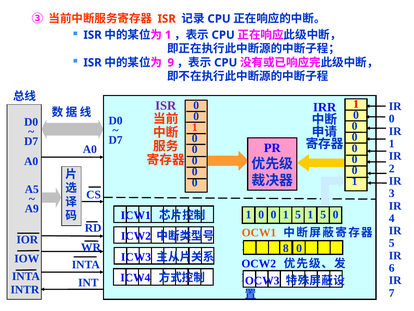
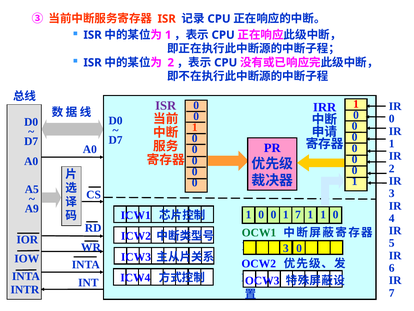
9 at (171, 63): 9 -> 2
0 1 5: 5 -> 7
5 at (323, 214): 5 -> 1
OCW1 colour: orange -> green
8 at (286, 248): 8 -> 3
